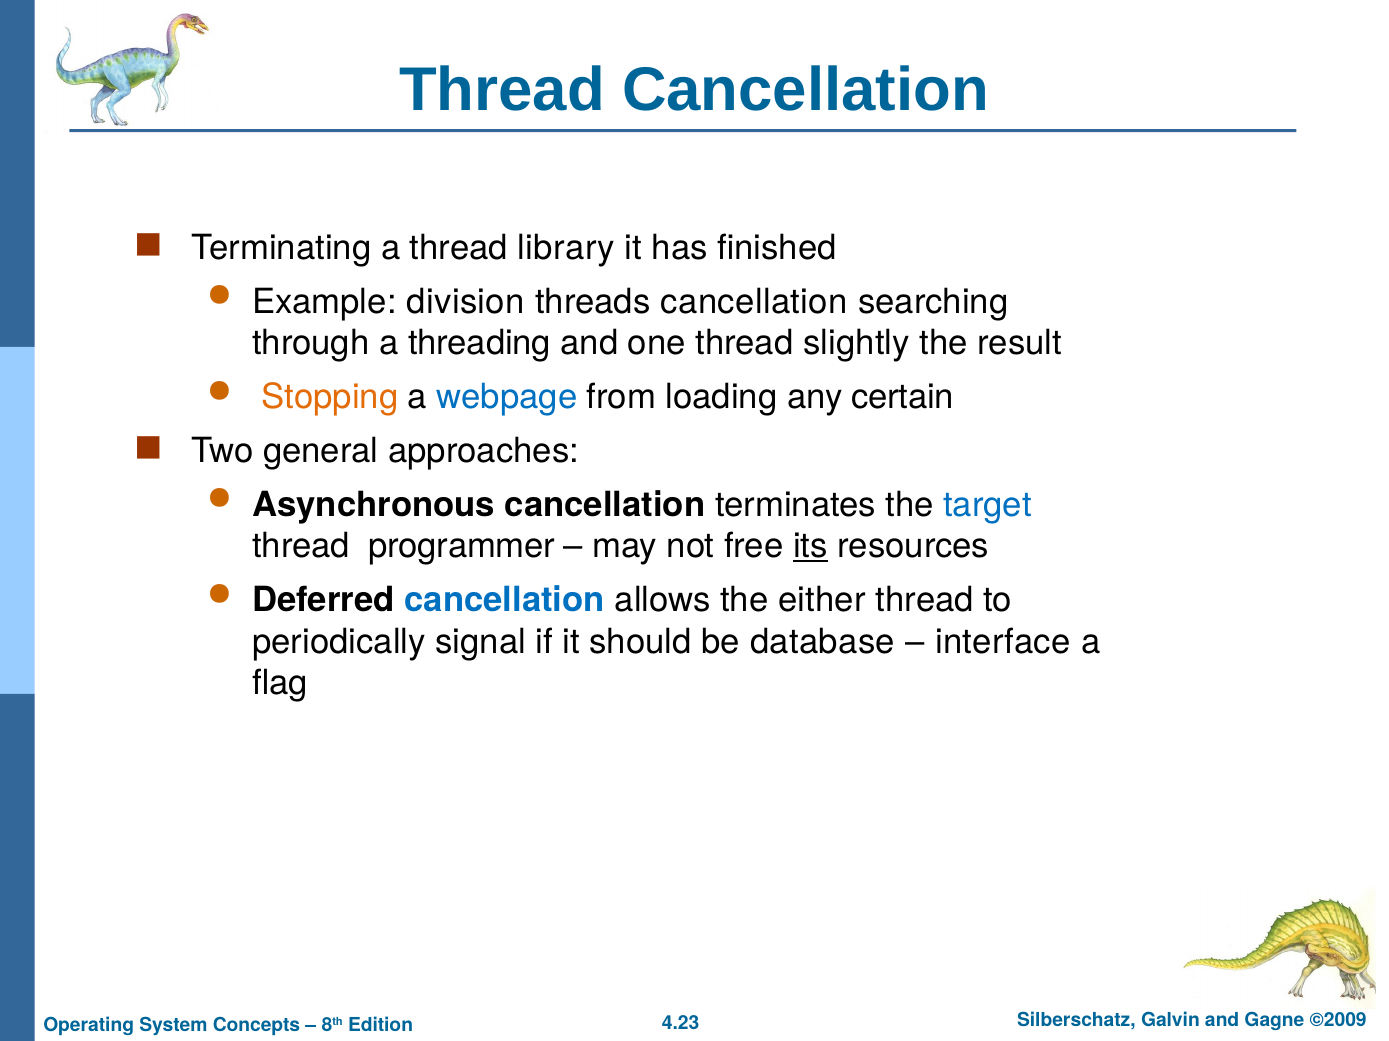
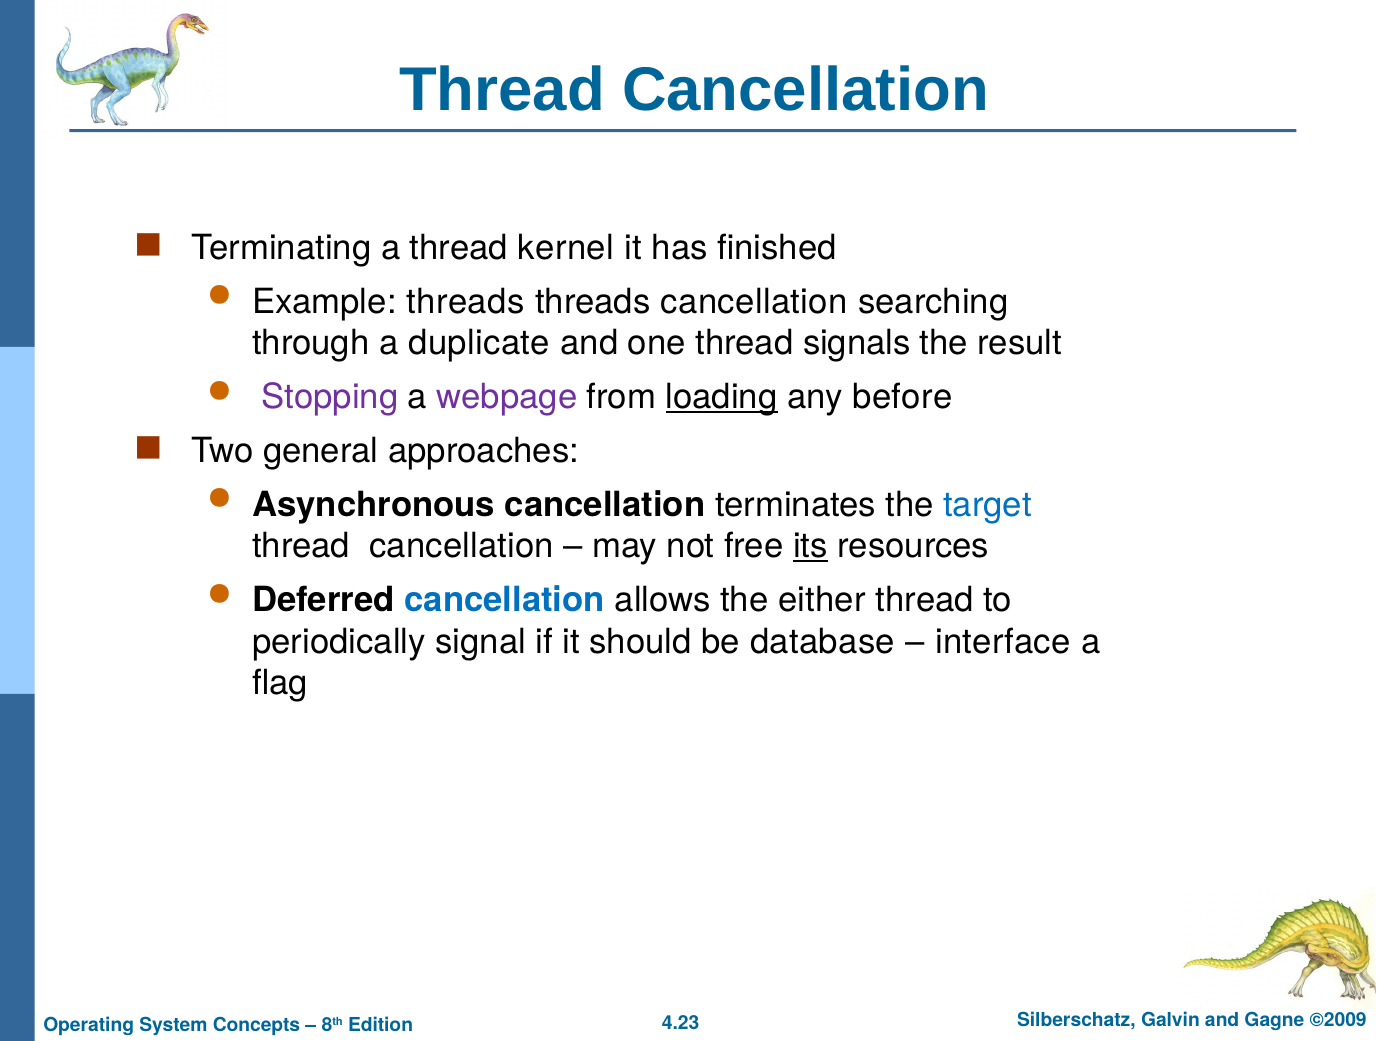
library: library -> kernel
Example division: division -> threads
threading: threading -> duplicate
slightly: slightly -> signals
Stopping colour: orange -> purple
webpage colour: blue -> purple
loading underline: none -> present
certain: certain -> before
programmer at (462, 547): programmer -> cancellation
